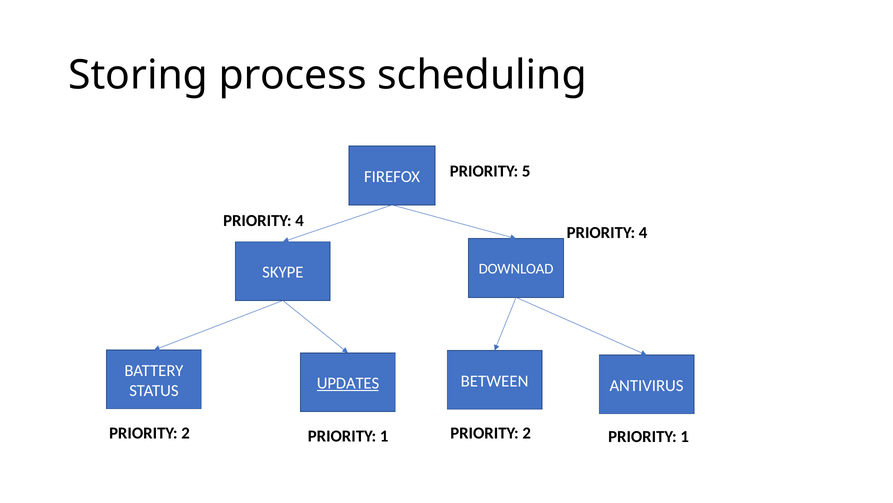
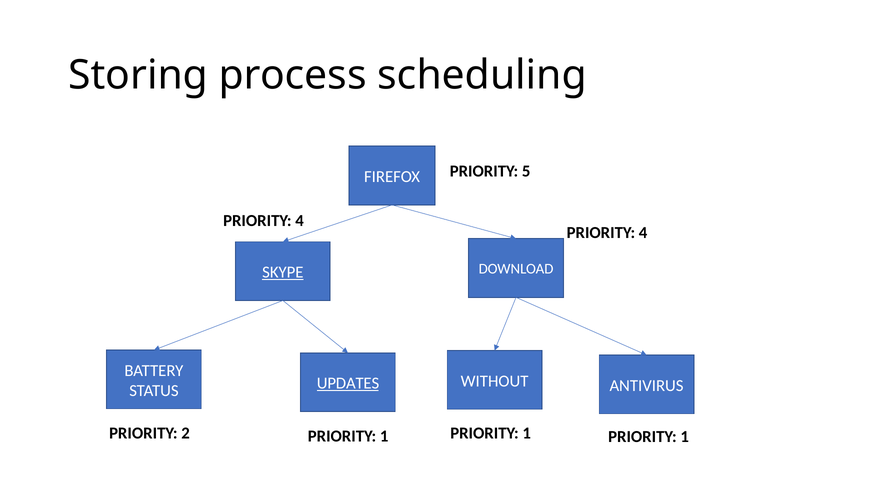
SKYPE underline: none -> present
BETWEEN: BETWEEN -> WITHOUT
2 at (527, 433): 2 -> 1
